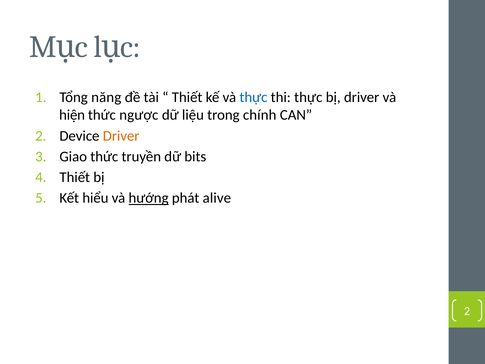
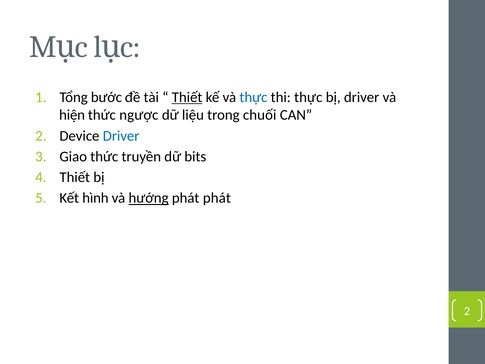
năng: năng -> bước
Thiết at (187, 97) underline: none -> present
chính: chính -> chuối
Driver at (121, 136) colour: orange -> blue
hiểu: hiểu -> hình
phát alive: alive -> phát
